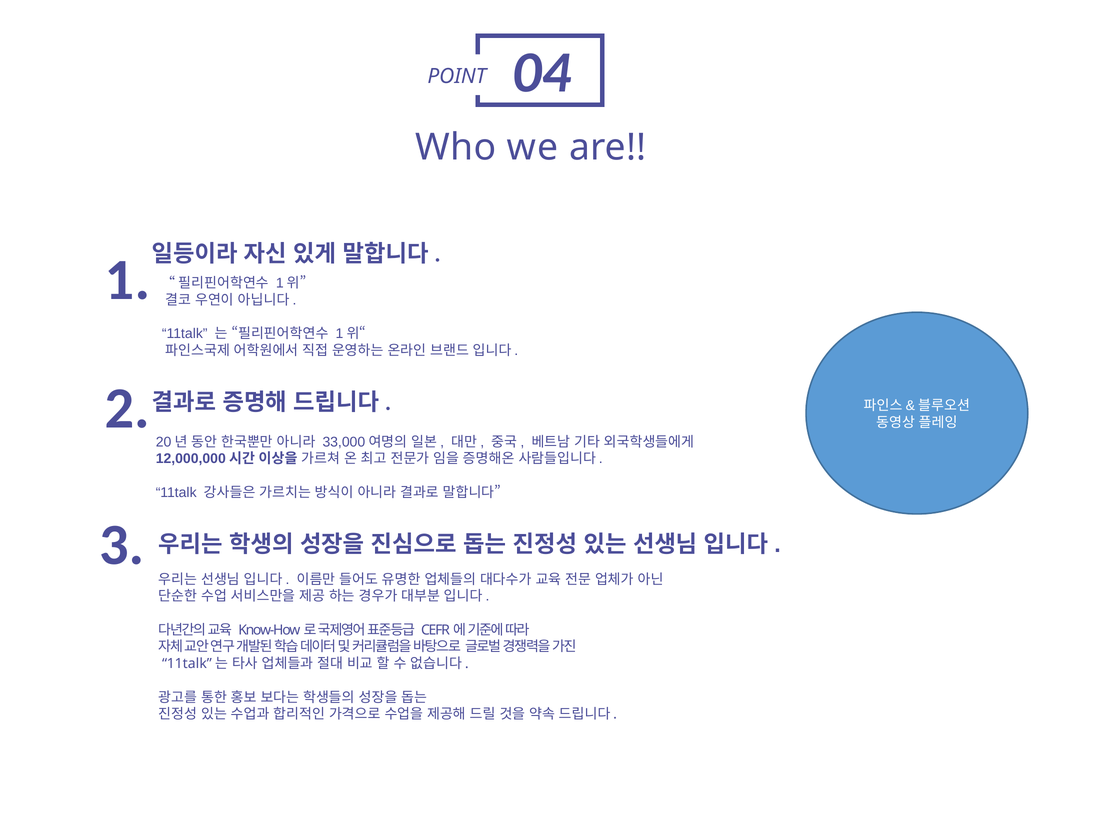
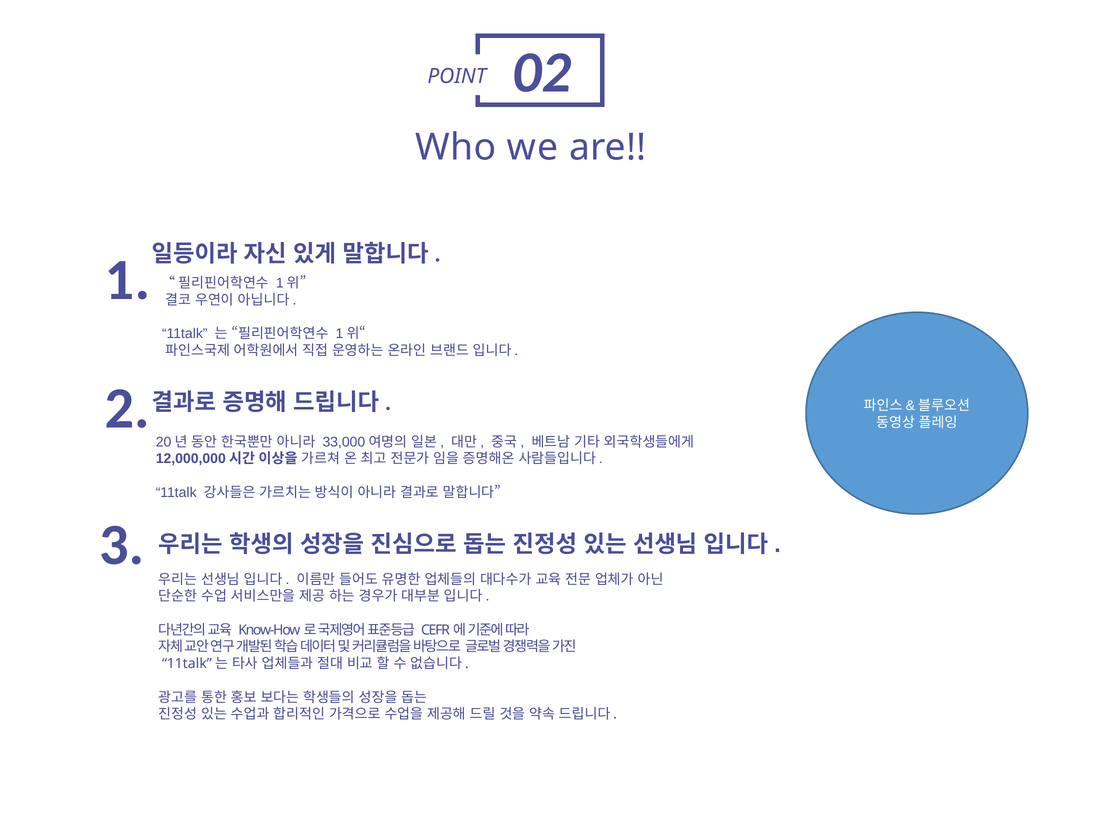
04: 04 -> 02
